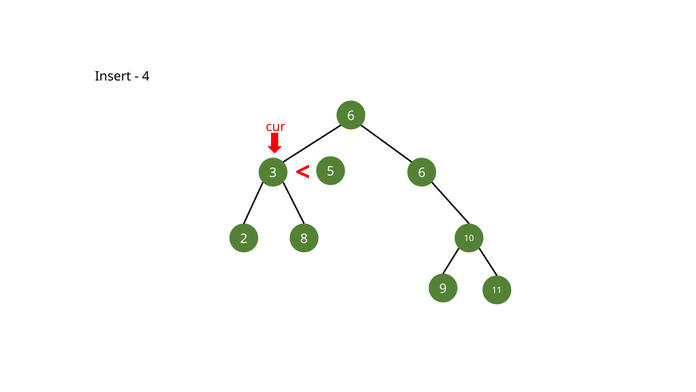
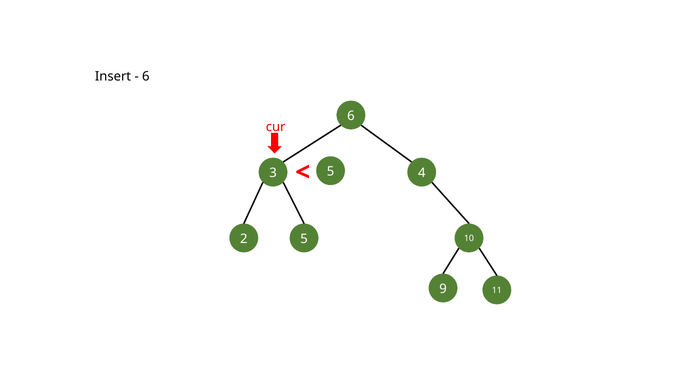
4 at (146, 76): 4 -> 6
3 6: 6 -> 4
2 8: 8 -> 5
